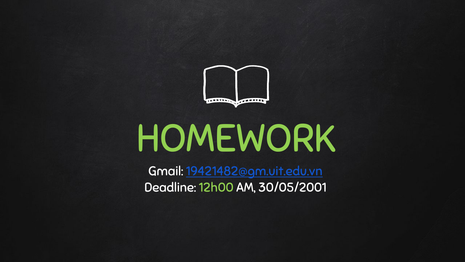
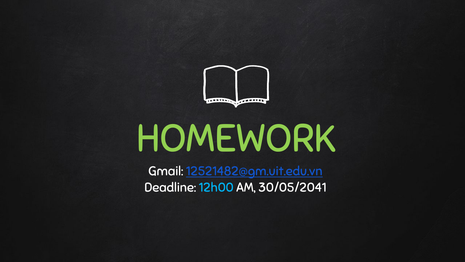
19421482@gm.uit.edu.vn: 19421482@gm.uit.edu.vn -> 12521482@gm.uit.edu.vn
12h00 colour: light green -> light blue
30/05/2001: 30/05/2001 -> 30/05/2041
